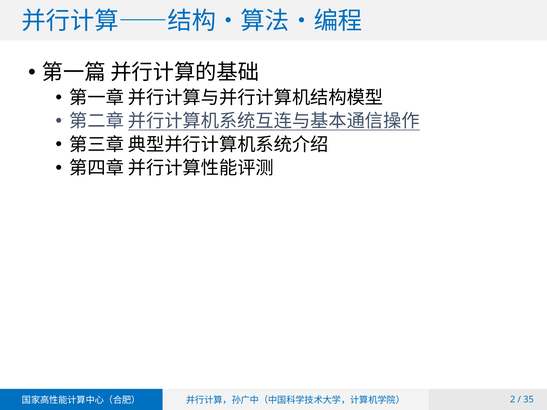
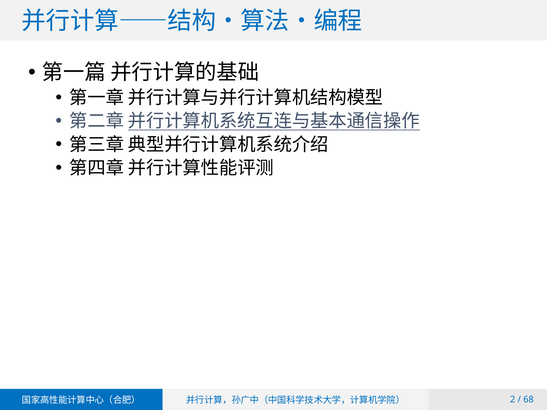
35: 35 -> 68
